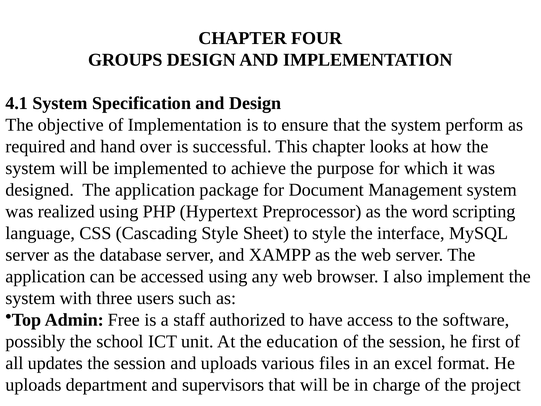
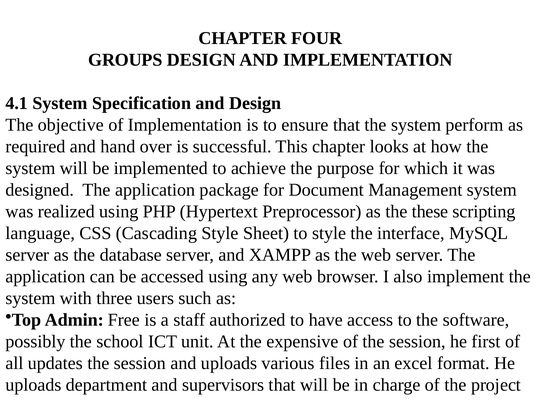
word: word -> these
education: education -> expensive
